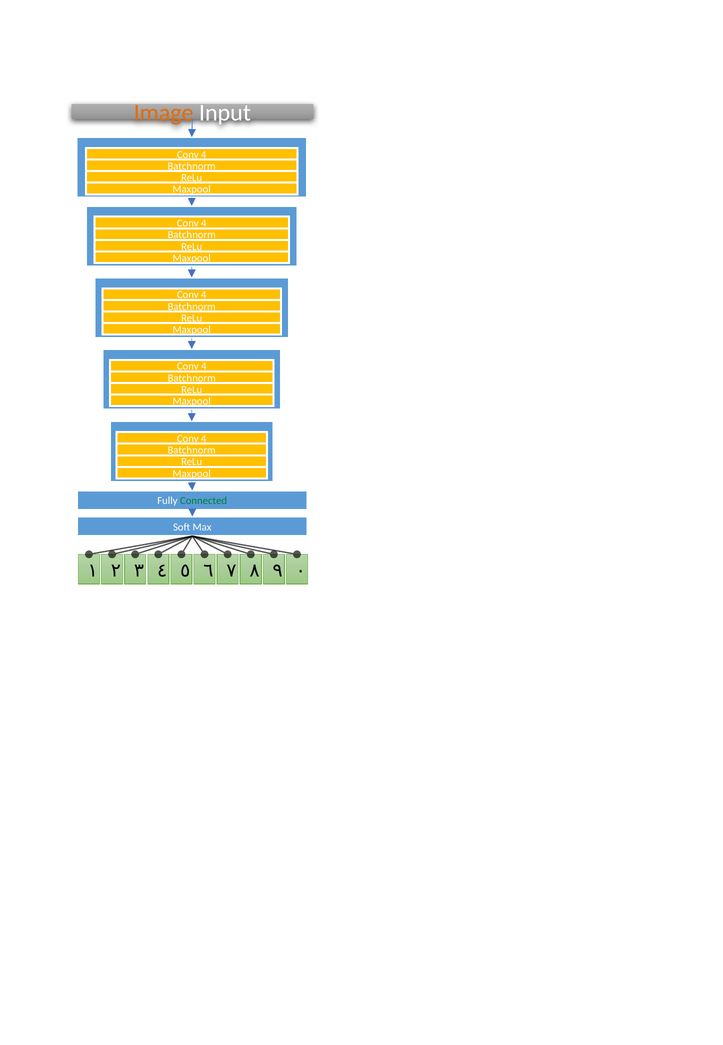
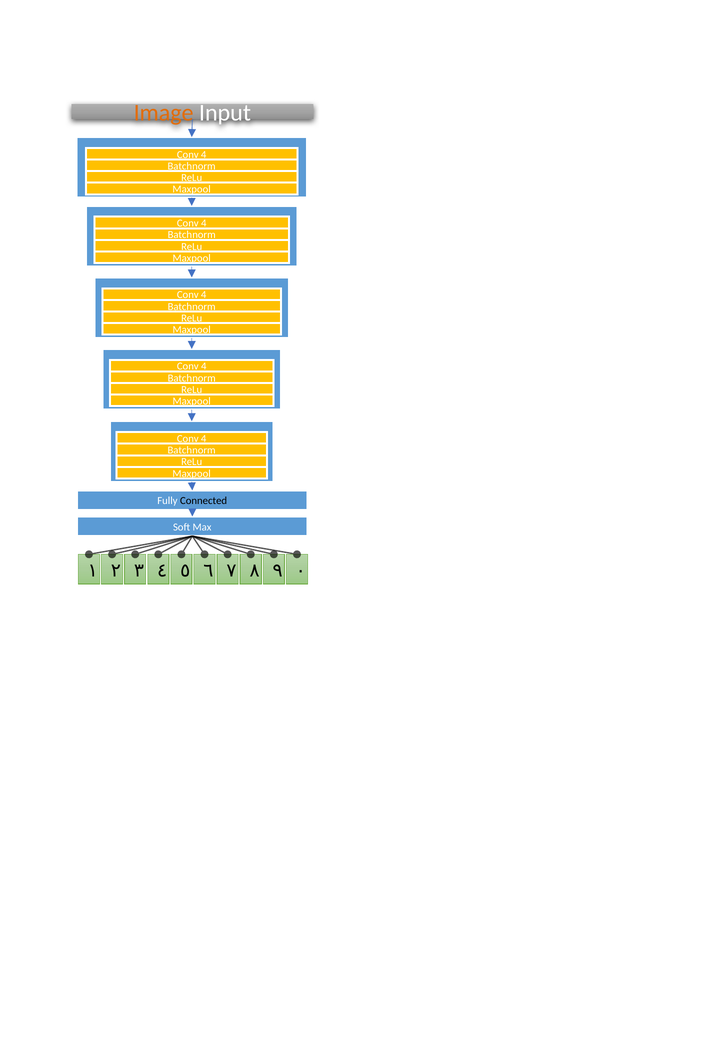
Connected colour: green -> black
